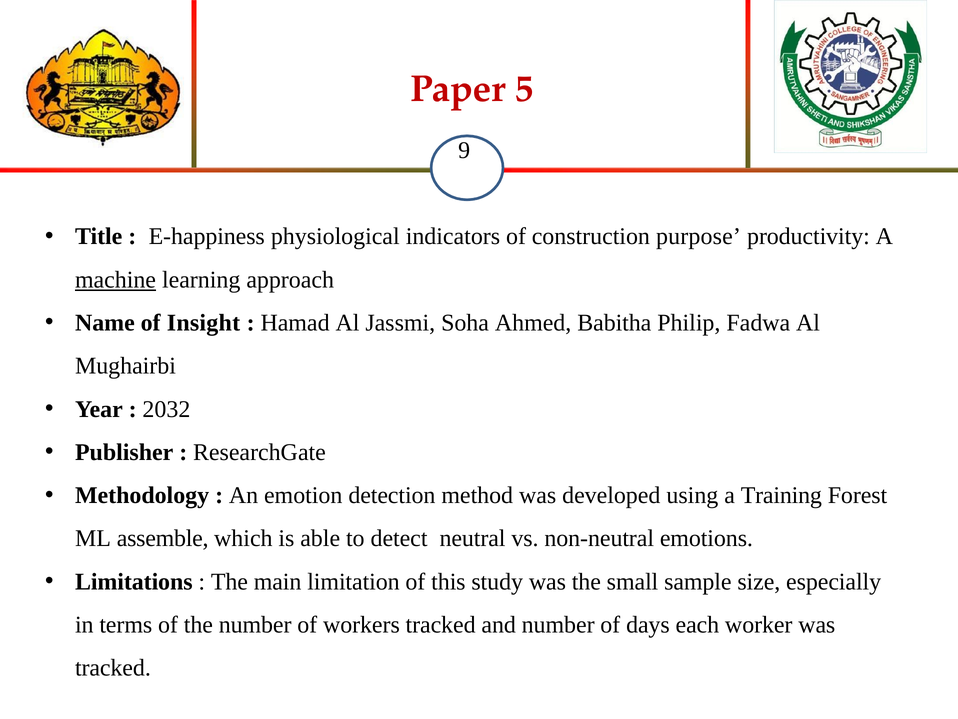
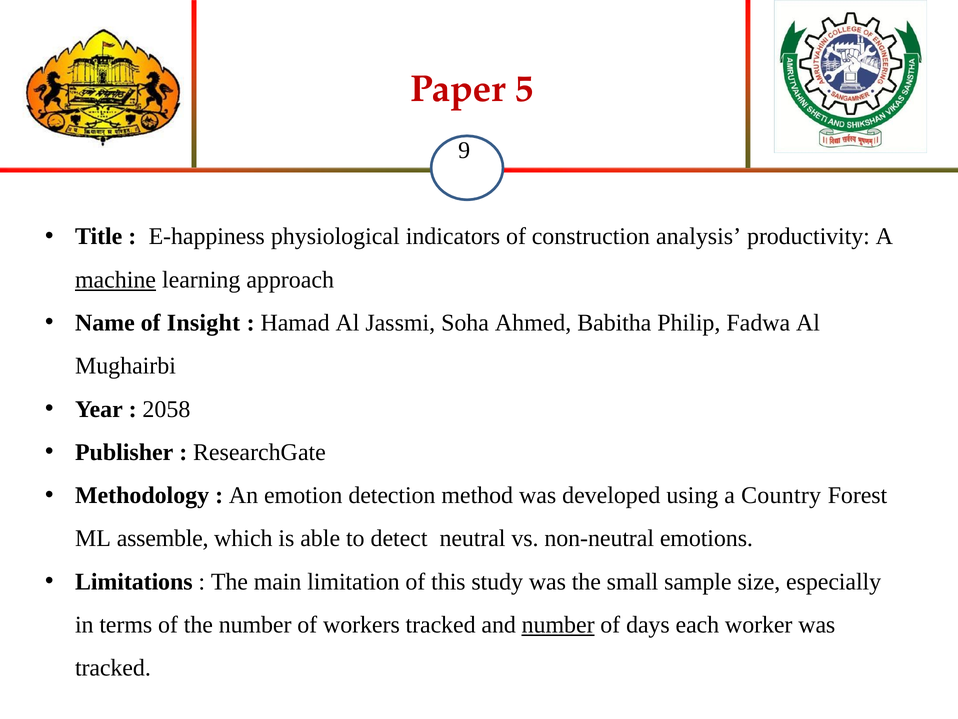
purpose: purpose -> analysis
2032: 2032 -> 2058
Training: Training -> Country
number at (558, 624) underline: none -> present
